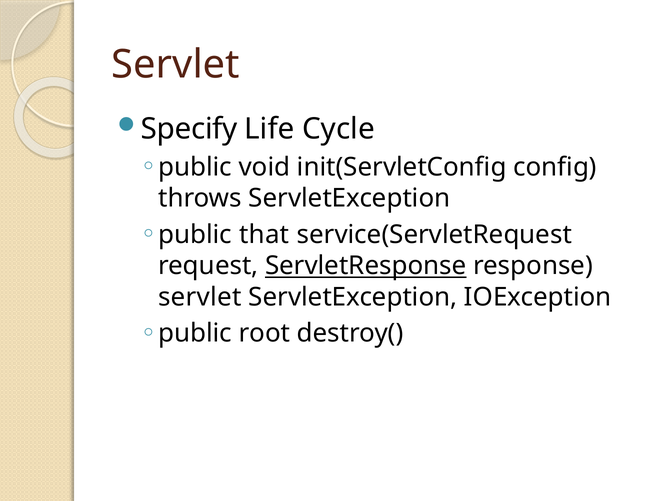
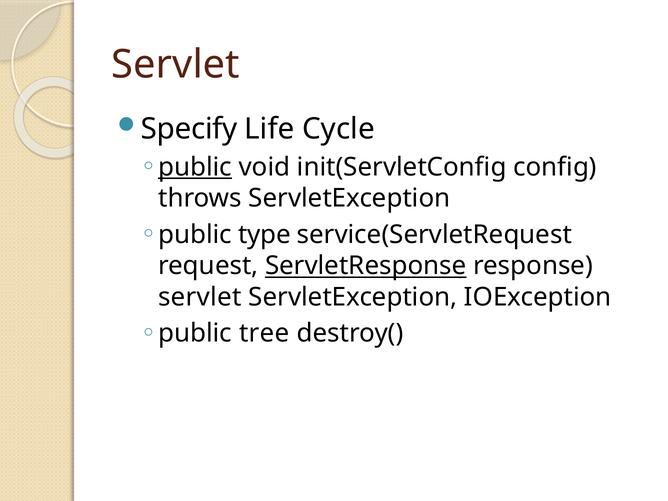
public at (195, 167) underline: none -> present
that: that -> type
root: root -> tree
